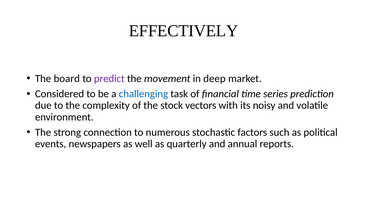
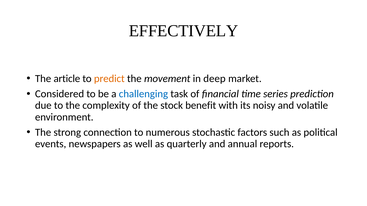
board: board -> article
predict colour: purple -> orange
vectors: vectors -> benefit
